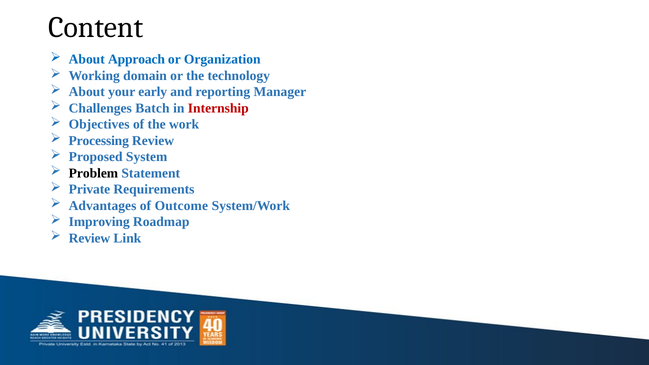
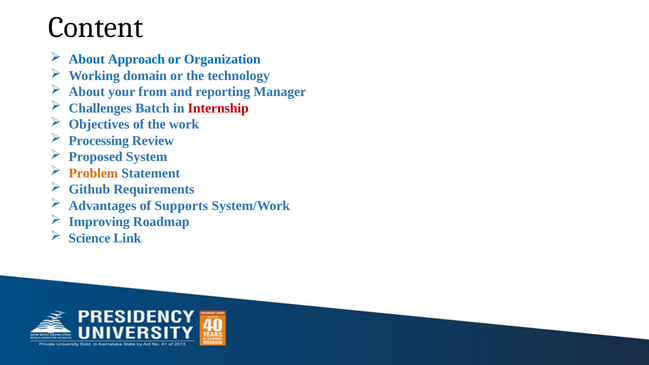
early: early -> from
Problem colour: black -> orange
Private: Private -> Github
Outcome: Outcome -> Supports
Review at (89, 238): Review -> Science
